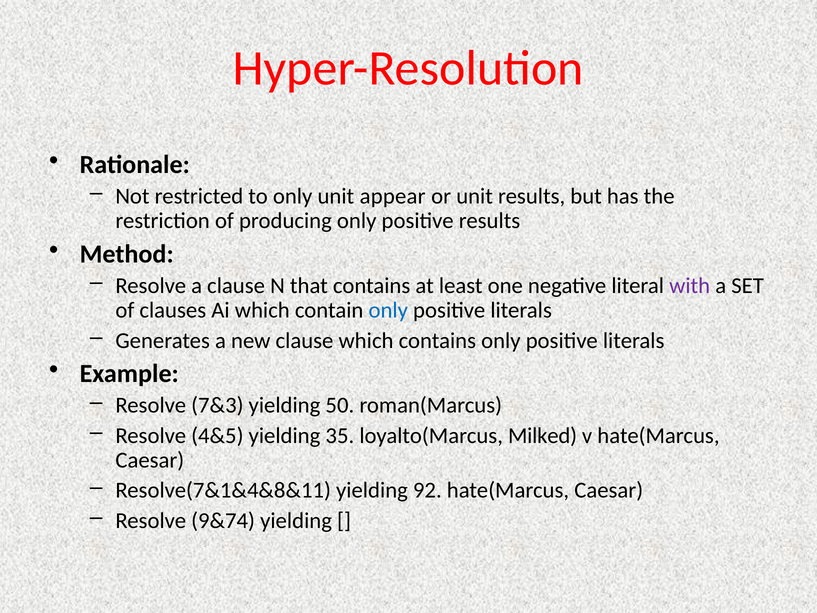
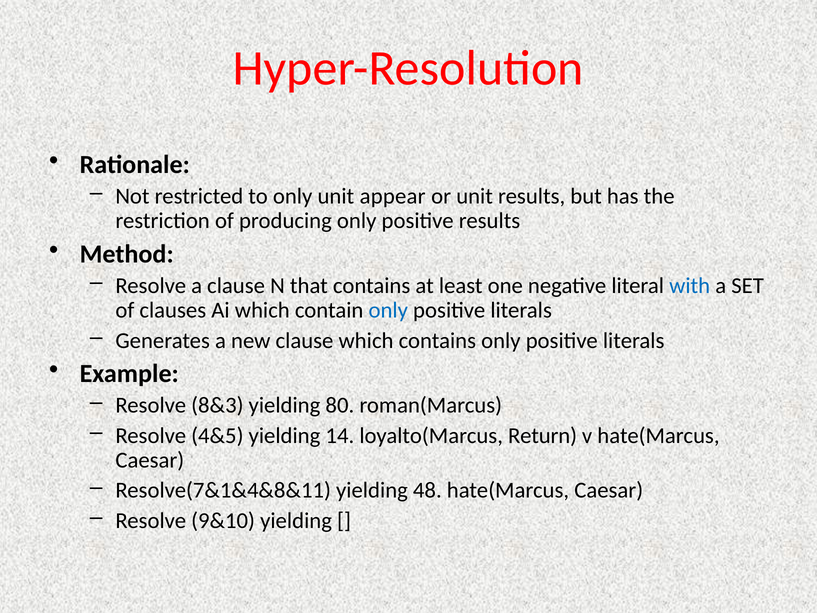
with colour: purple -> blue
7&3: 7&3 -> 8&3
50: 50 -> 80
35: 35 -> 14
Milked: Milked -> Return
92: 92 -> 48
9&74: 9&74 -> 9&10
